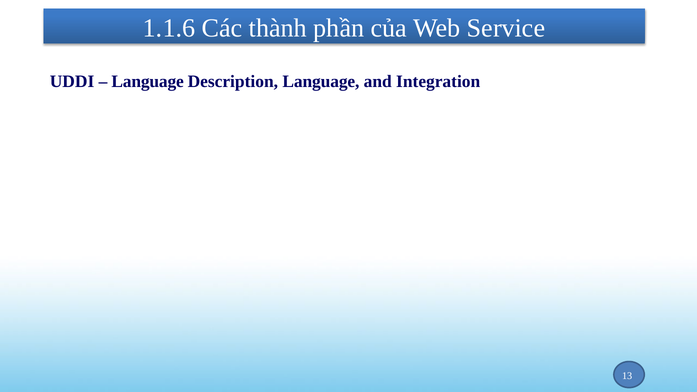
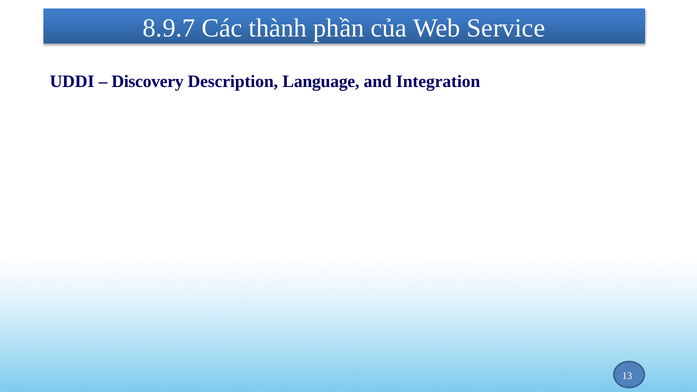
1.1.6: 1.1.6 -> 8.9.7
Language at (148, 81): Language -> Discovery
